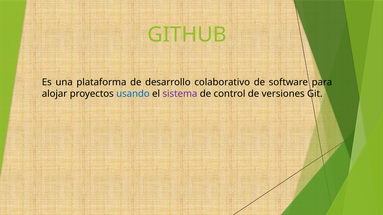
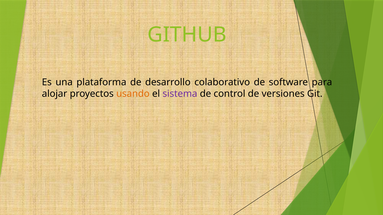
usando colour: blue -> orange
